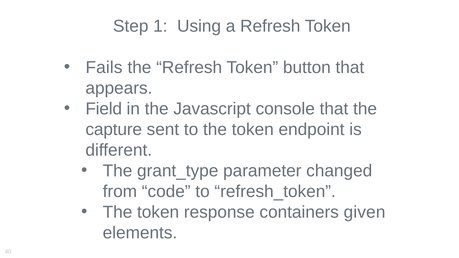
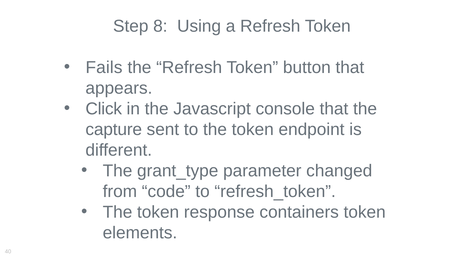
1: 1 -> 8
Field: Field -> Click
containers given: given -> token
